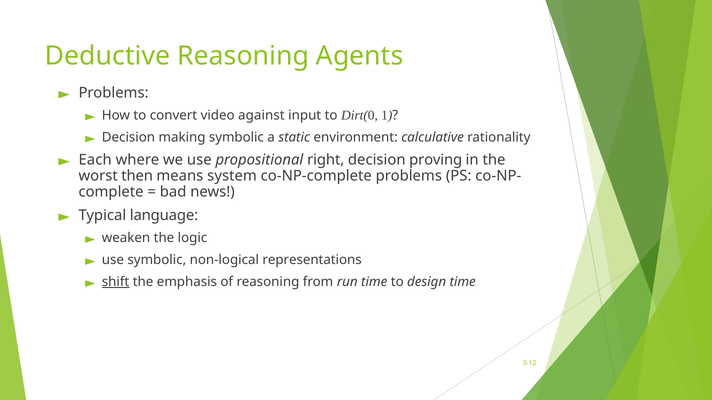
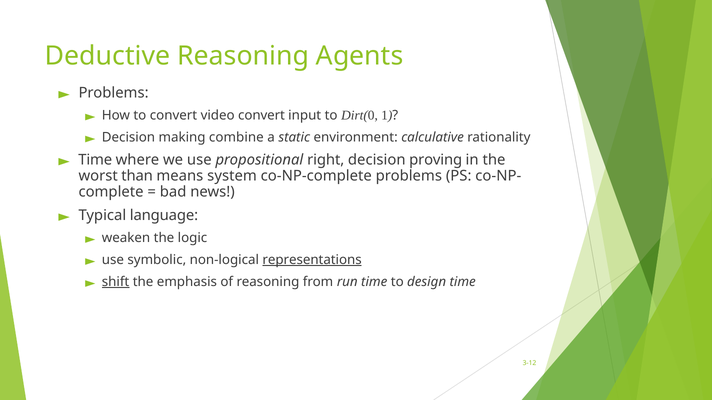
video against: against -> convert
making symbolic: symbolic -> combine
Each at (95, 160): Each -> Time
then: then -> than
representations underline: none -> present
